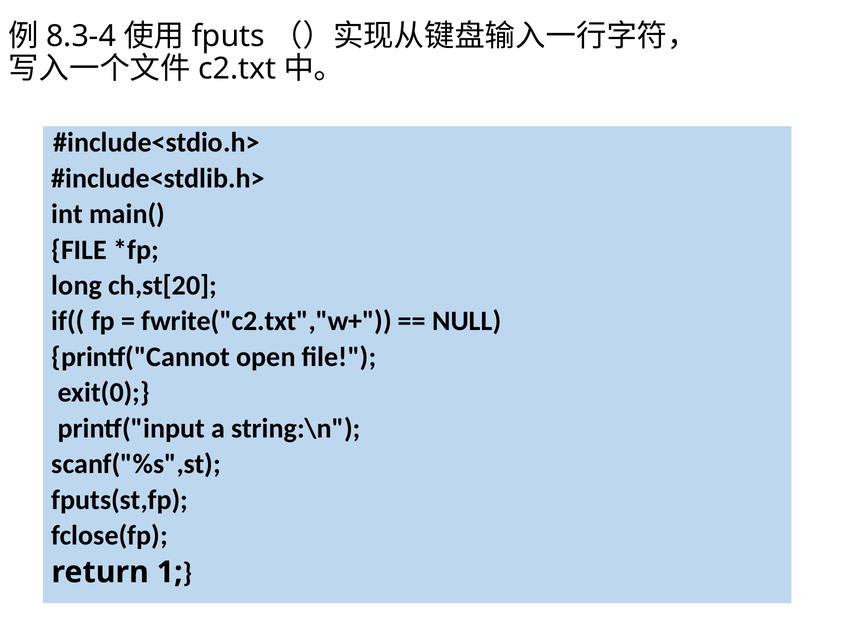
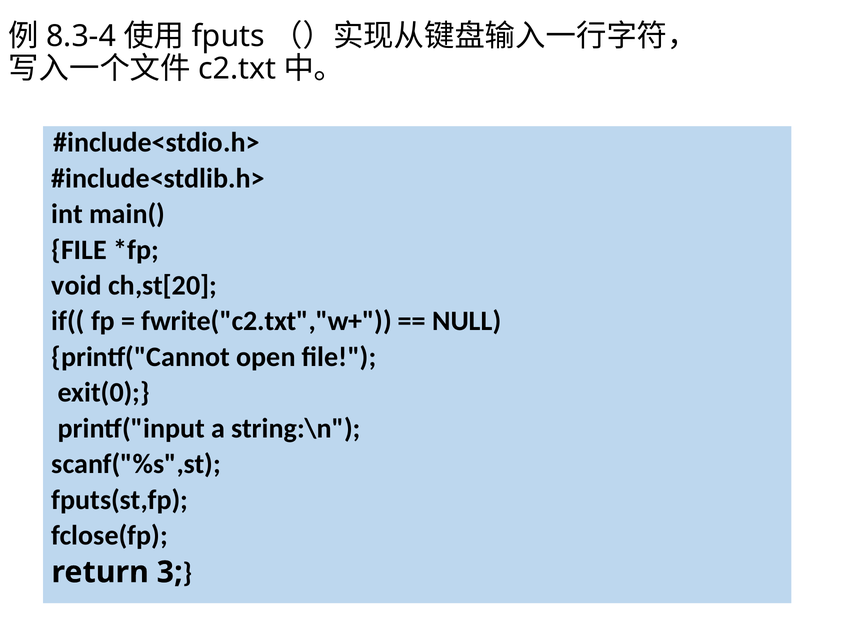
long: long -> void
1: 1 -> 3
